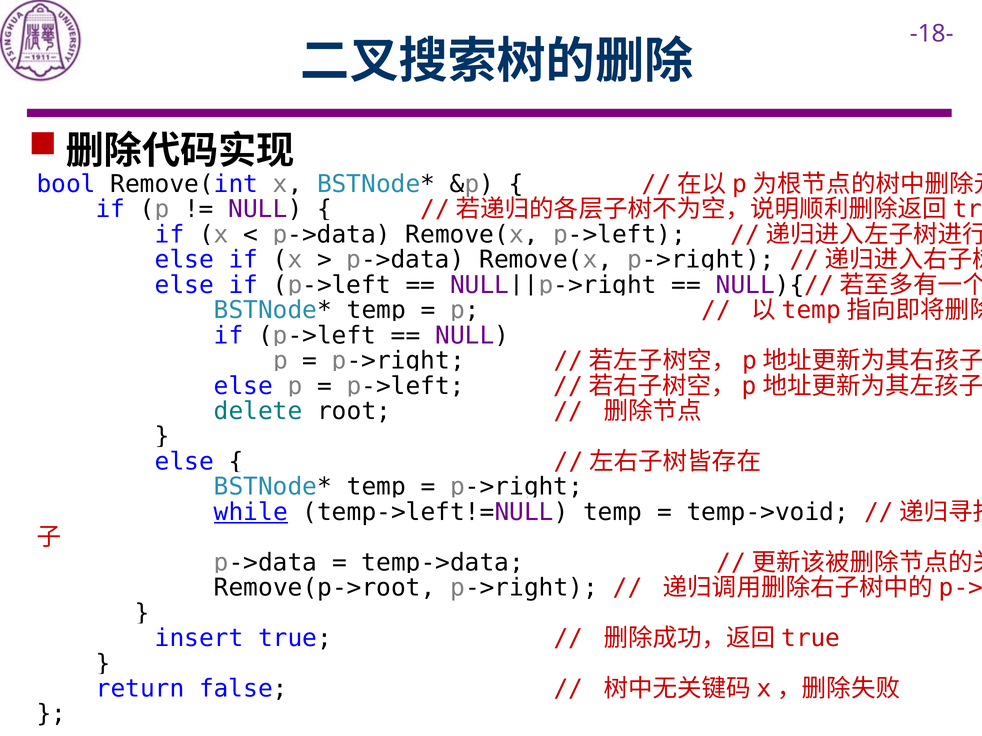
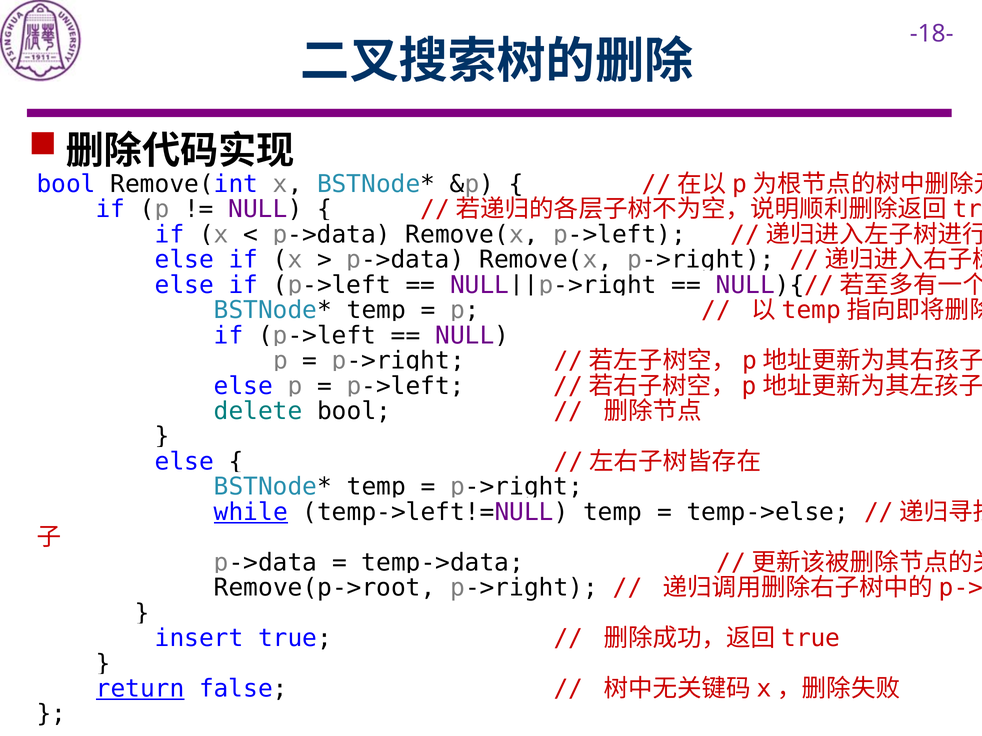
root at (354, 411): root -> bool
temp->void: temp->void -> temp->else
return underline: none -> present
